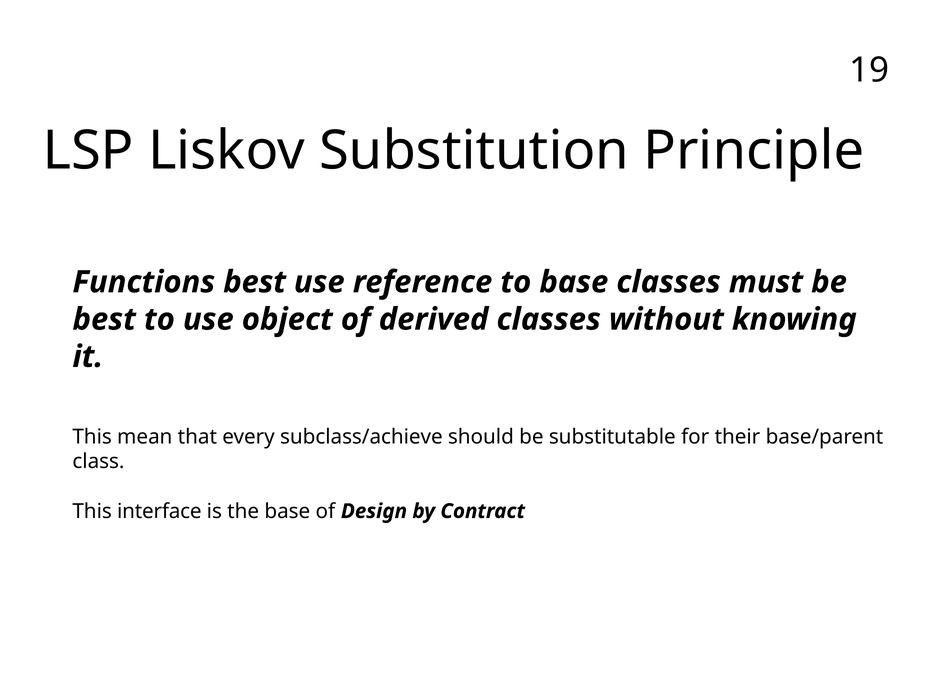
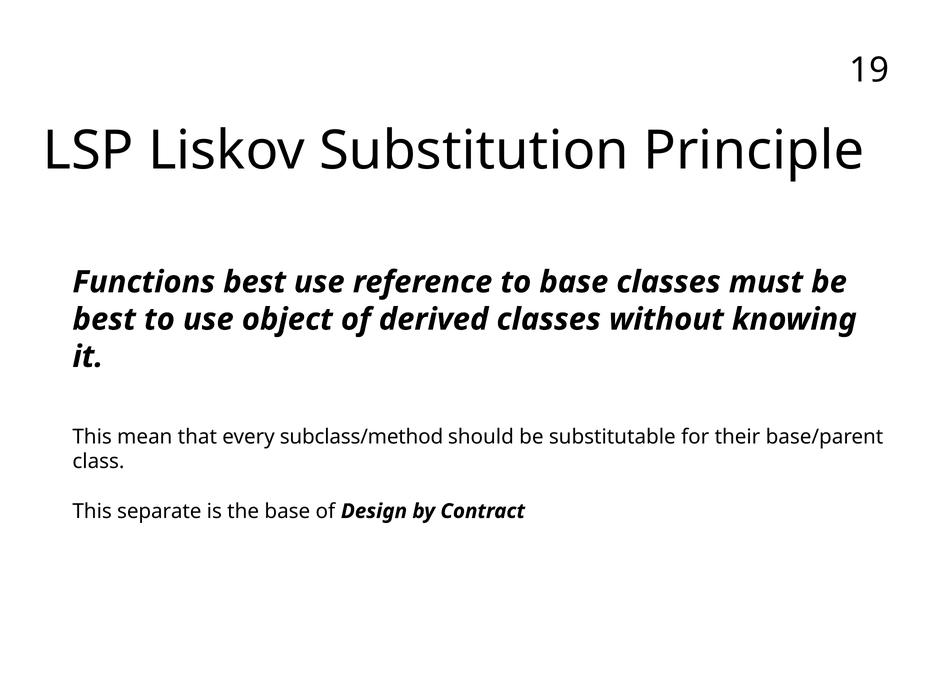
subclass/achieve: subclass/achieve -> subclass/method
interface: interface -> separate
